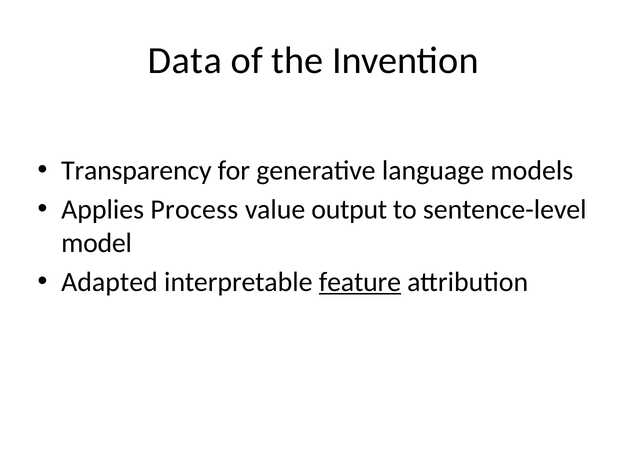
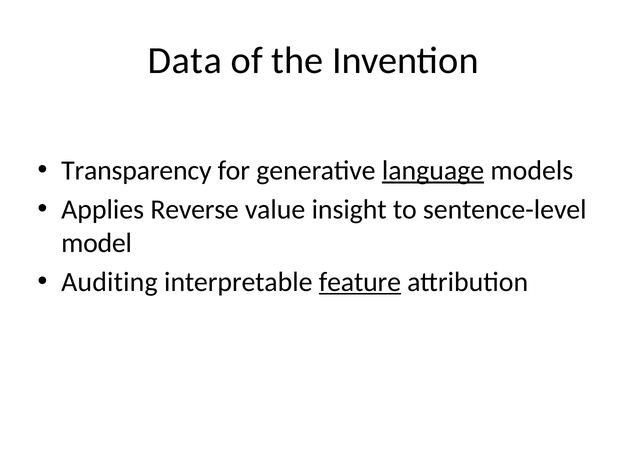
language underline: none -> present
Process: Process -> Reverse
output: output -> insight
Adapted: Adapted -> Auditing
